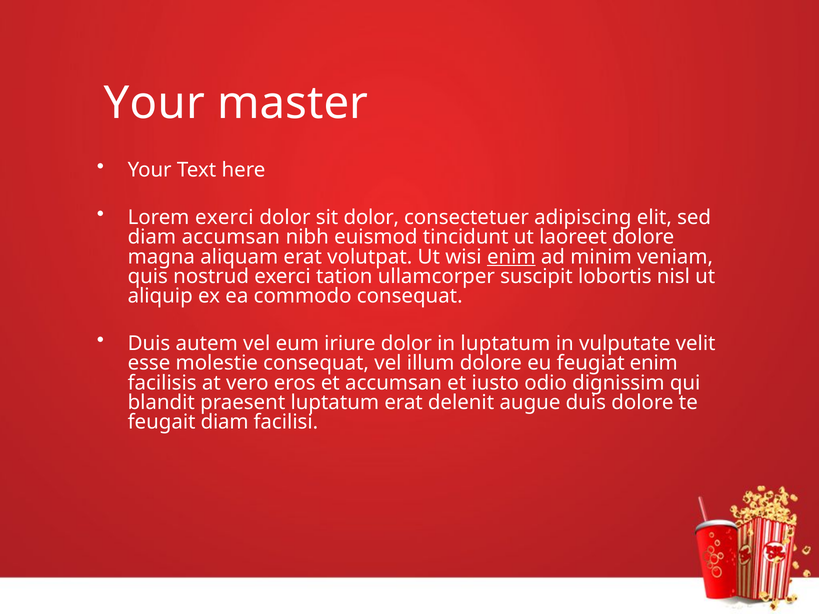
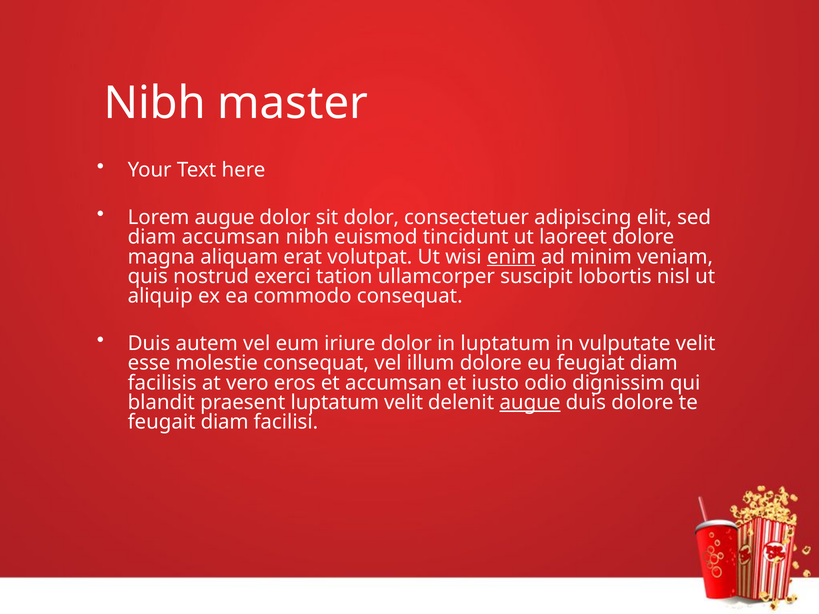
Your at (154, 103): Your -> Nibh
Lorem exerci: exerci -> augue
feugiat enim: enim -> diam
luptatum erat: erat -> velit
augue at (530, 403) underline: none -> present
